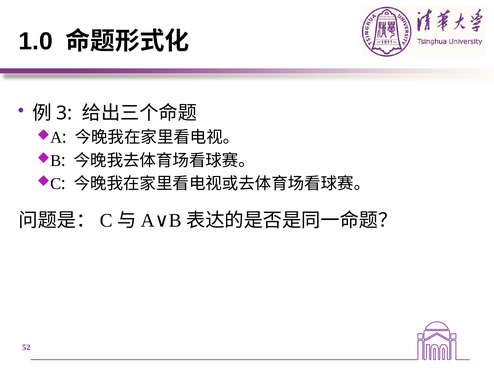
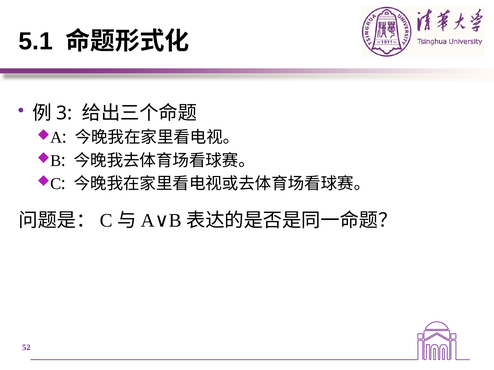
1.0: 1.0 -> 5.1
